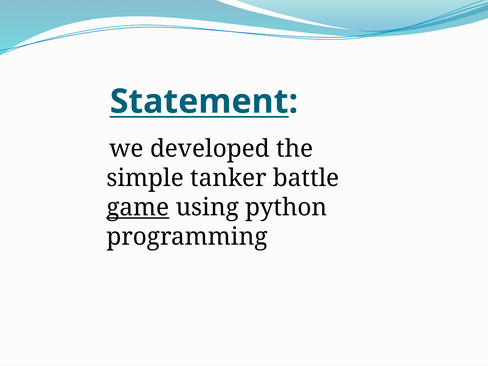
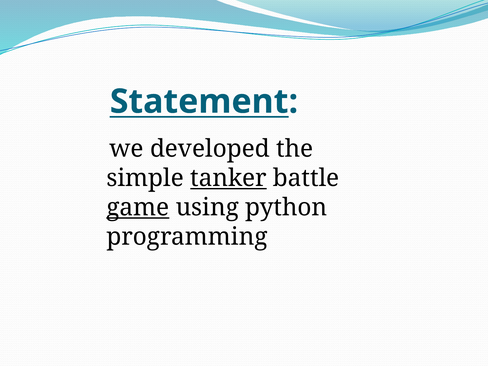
tanker underline: none -> present
